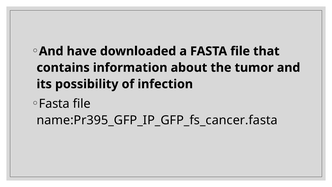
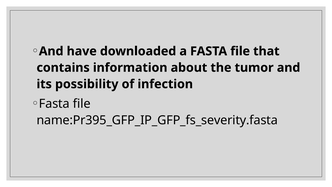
name:Pr395_GFP_IP_GFP_fs_cancer.fasta: name:Pr395_GFP_IP_GFP_fs_cancer.fasta -> name:Pr395_GFP_IP_GFP_fs_severity.fasta
